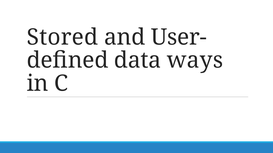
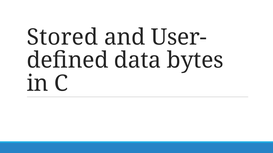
ways: ways -> bytes
